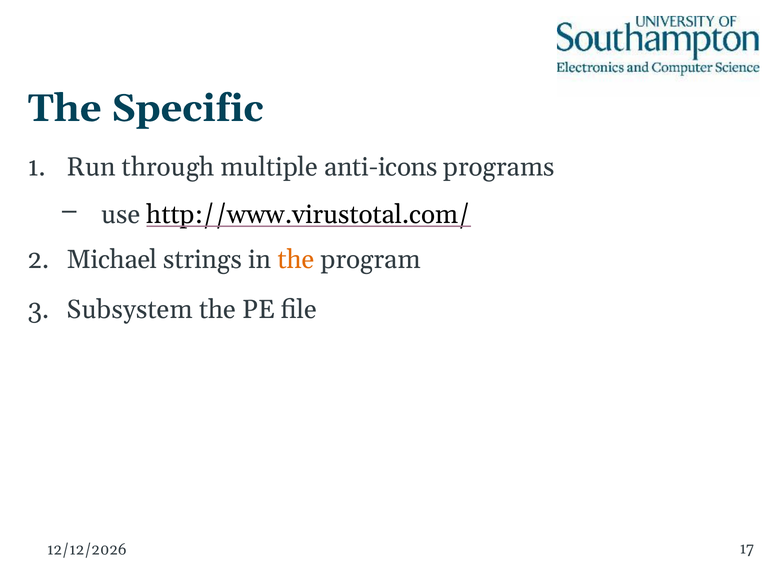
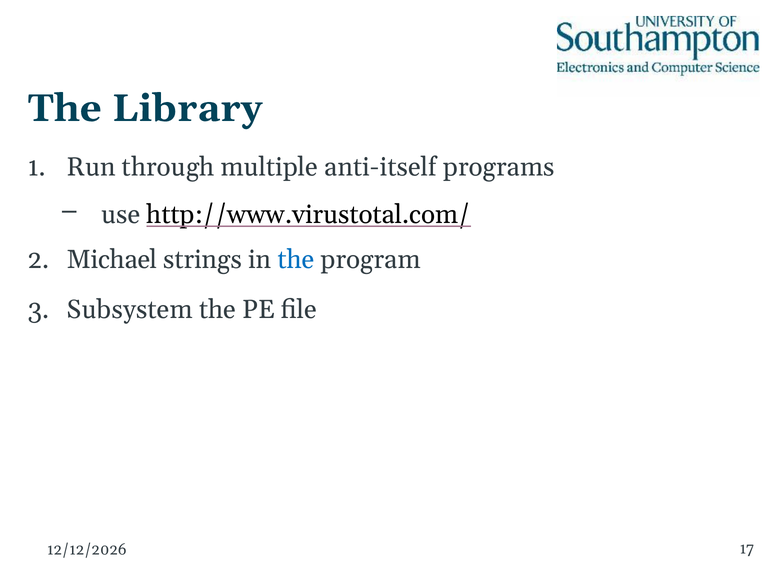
Specific: Specific -> Library
anti-icons: anti-icons -> anti-itself
the at (296, 260) colour: orange -> blue
